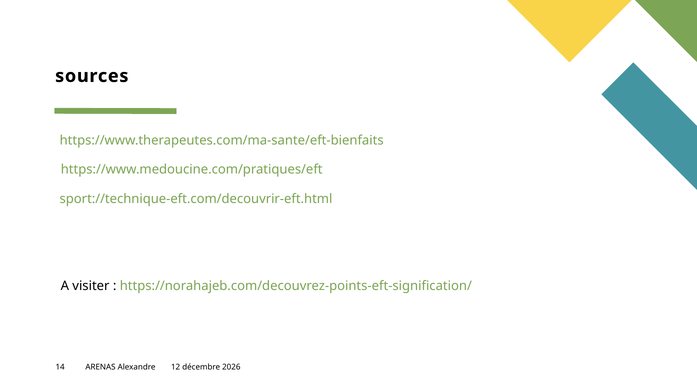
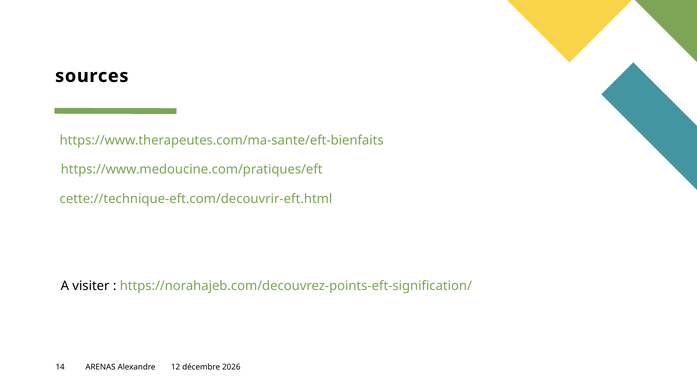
sport://technique-eft.com/decouvrir-eft.html: sport://technique-eft.com/decouvrir-eft.html -> cette://technique-eft.com/decouvrir-eft.html
